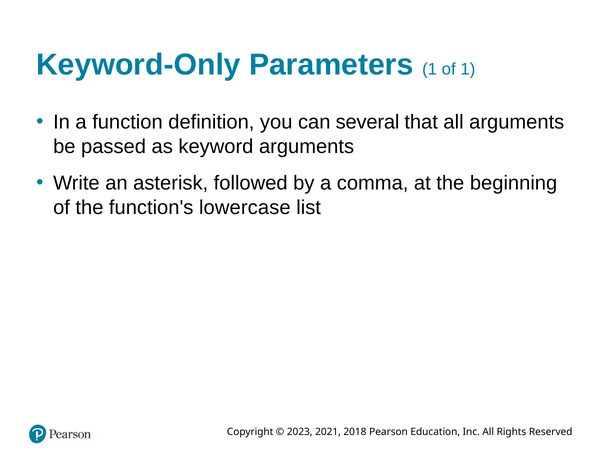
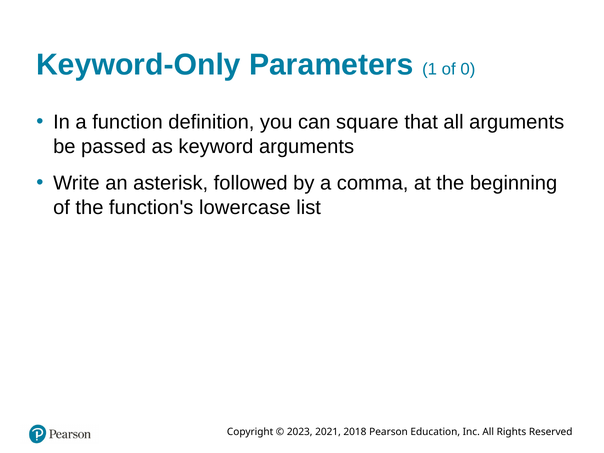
of 1: 1 -> 0
several: several -> square
